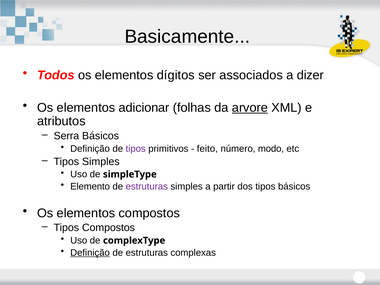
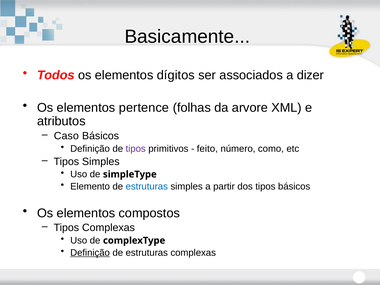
adicionar: adicionar -> pertence
arvore underline: present -> none
Serra: Serra -> Caso
modo: modo -> como
estruturas at (147, 186) colour: purple -> blue
Tipos Compostos: Compostos -> Complexas
